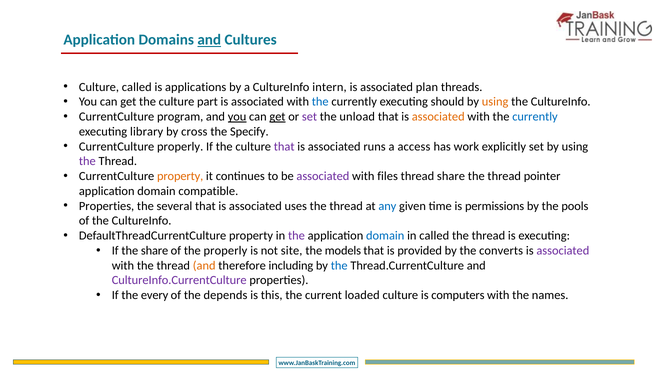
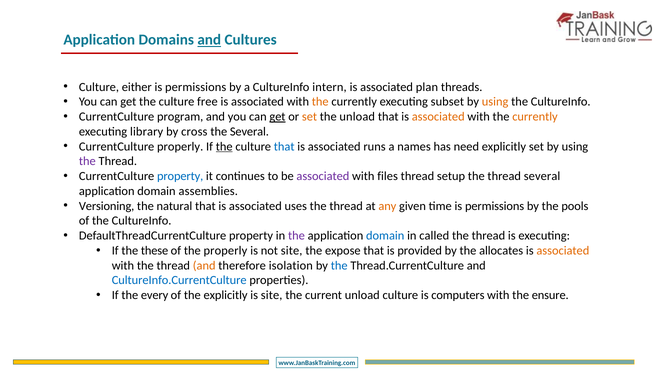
Culture called: called -> either
applications at (196, 87): applications -> permissions
part: part -> free
the at (320, 102) colour: blue -> orange
should: should -> subset
you at (237, 117) underline: present -> none
set at (309, 117) colour: purple -> orange
currently at (535, 117) colour: blue -> orange
the Specify: Specify -> Several
the at (224, 147) underline: none -> present
that at (284, 147) colour: purple -> blue
access: access -> names
work: work -> need
property at (180, 176) colour: orange -> blue
thread share: share -> setup
thread pointer: pointer -> several
compatible: compatible -> assemblies
Properties at (107, 206): Properties -> Versioning
several: several -> natural
any colour: blue -> orange
the share: share -> these
models: models -> expose
converts: converts -> allocates
associated at (563, 251) colour: purple -> orange
including: including -> isolation
CultureInfo.CurrentCulture colour: purple -> blue
the depends: depends -> explicitly
is this: this -> site
current loaded: loaded -> unload
names: names -> ensure
